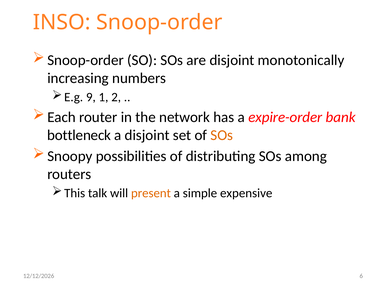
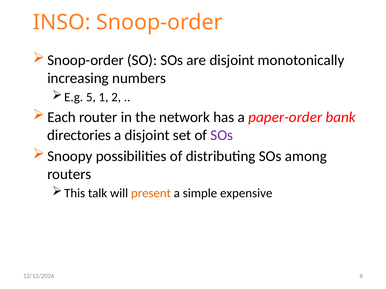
9: 9 -> 5
expire-order: expire-order -> paper-order
bottleneck: bottleneck -> directories
SOs at (222, 135) colour: orange -> purple
